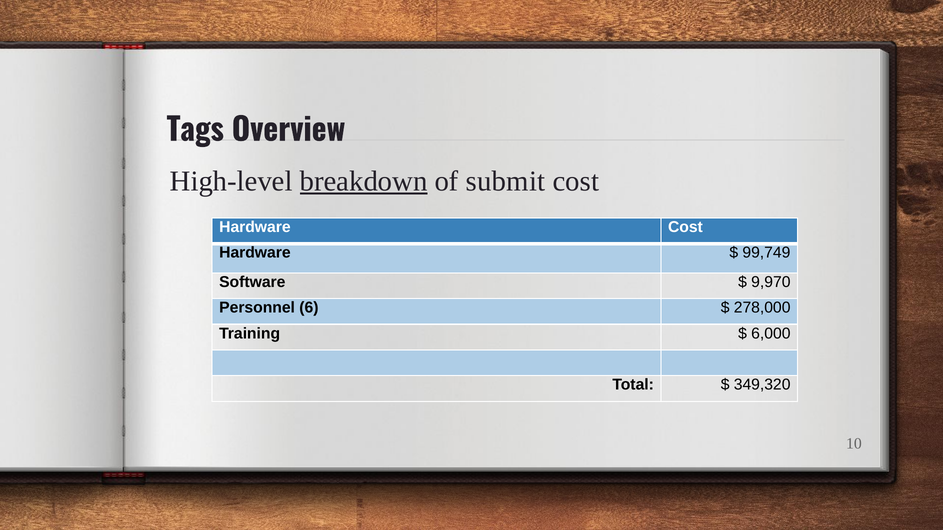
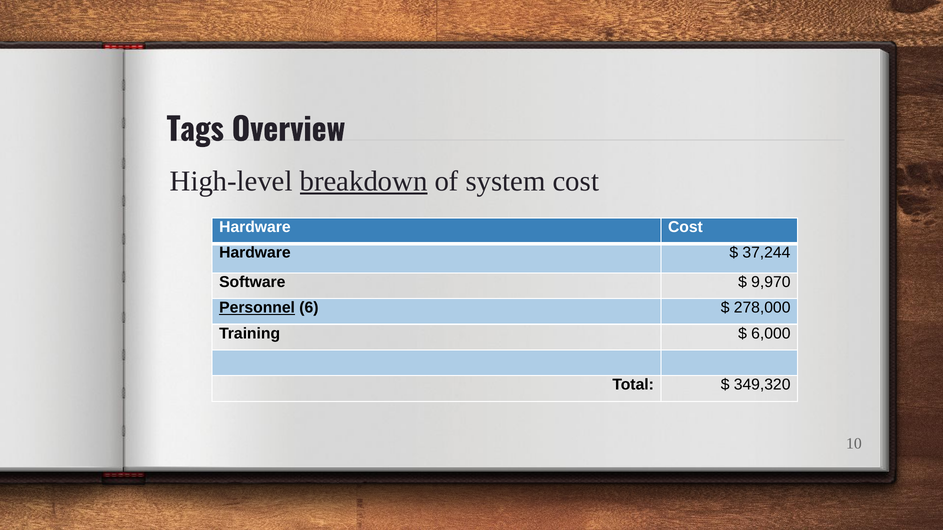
submit: submit -> system
99,749: 99,749 -> 37,244
Personnel underline: none -> present
